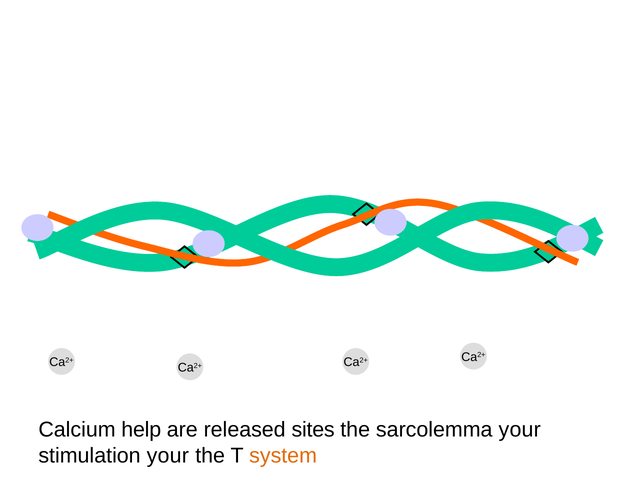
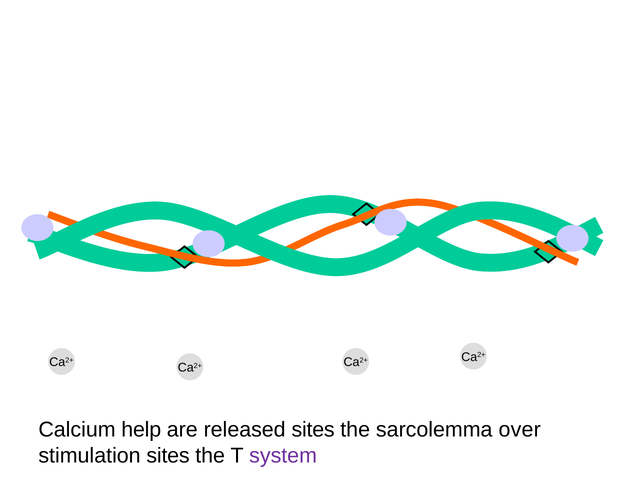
sarcolemma your: your -> over
stimulation your: your -> sites
system colour: orange -> purple
